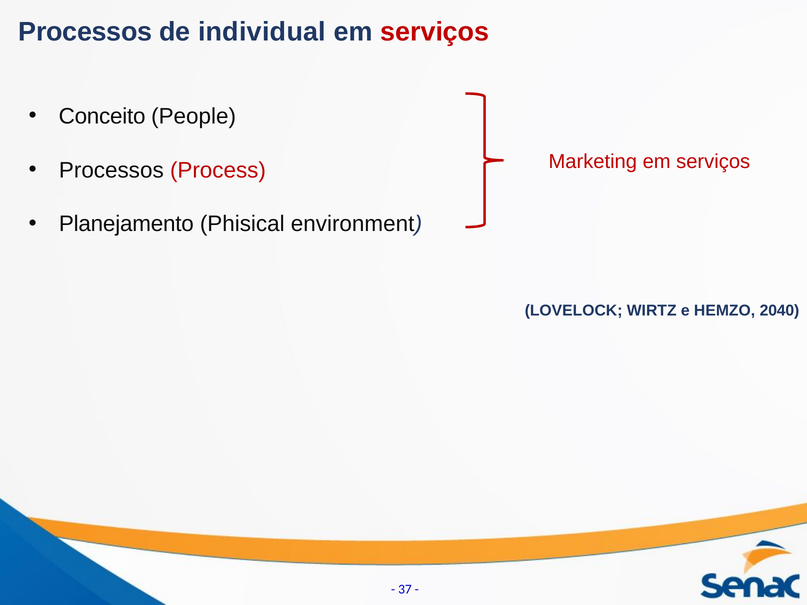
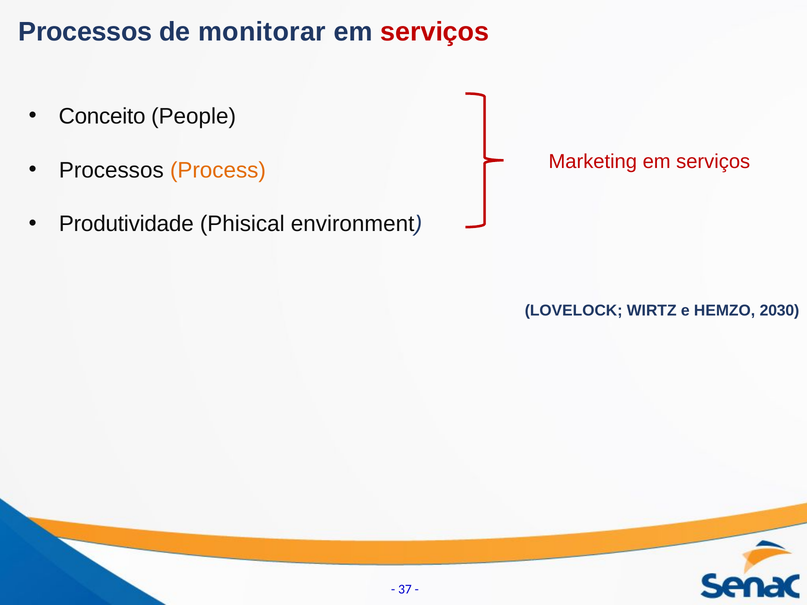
individual: individual -> monitorar
Process colour: red -> orange
Planejamento: Planejamento -> Produtividade
2040: 2040 -> 2030
